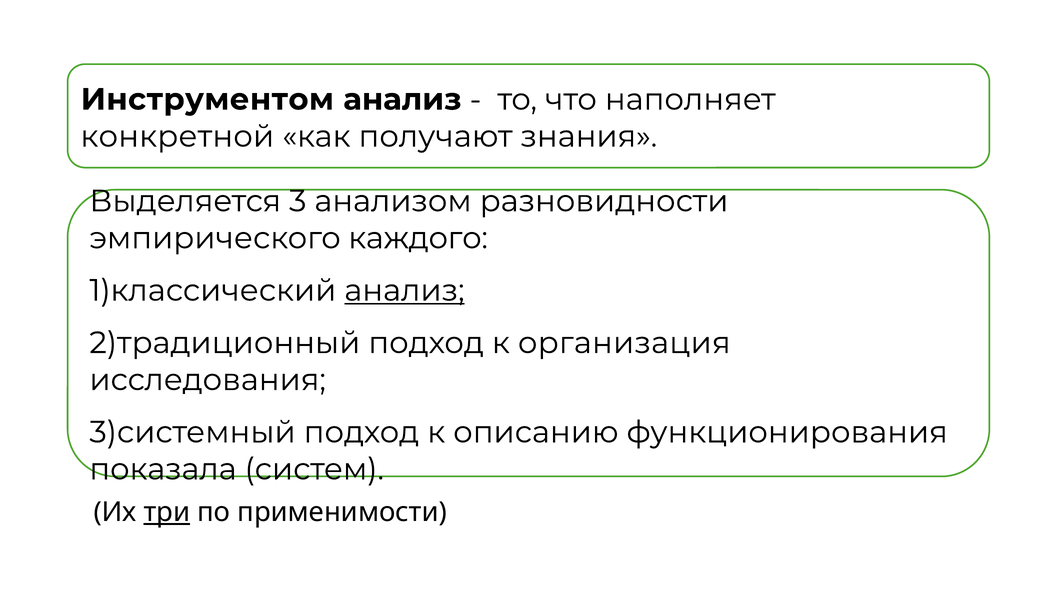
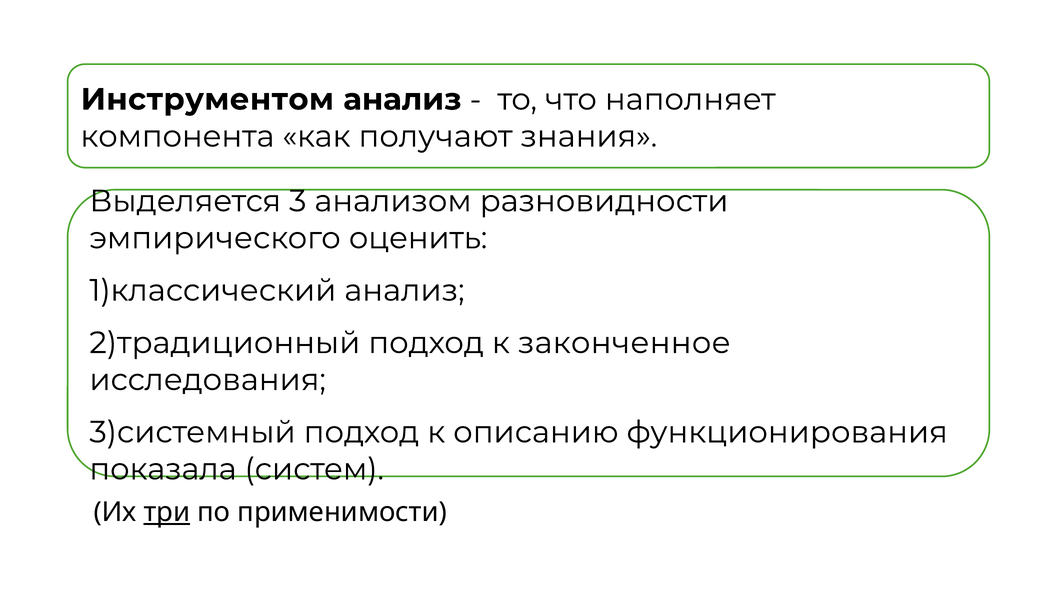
конкретной: конкретной -> компонента
каждого: каждого -> оценить
анализ at (404, 291) underline: present -> none
организация: организация -> законченное
